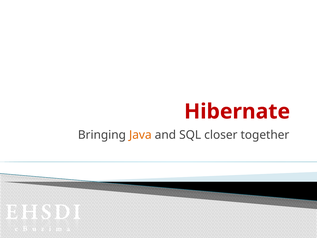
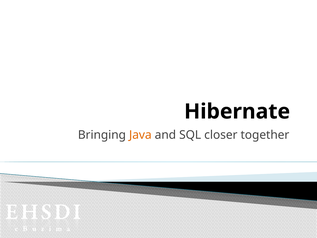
Hibernate colour: red -> black
